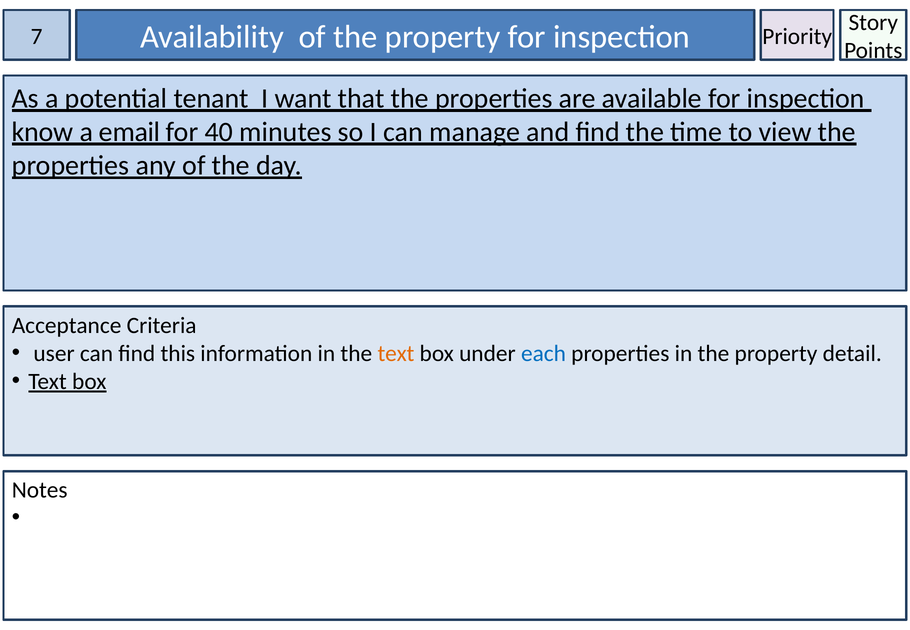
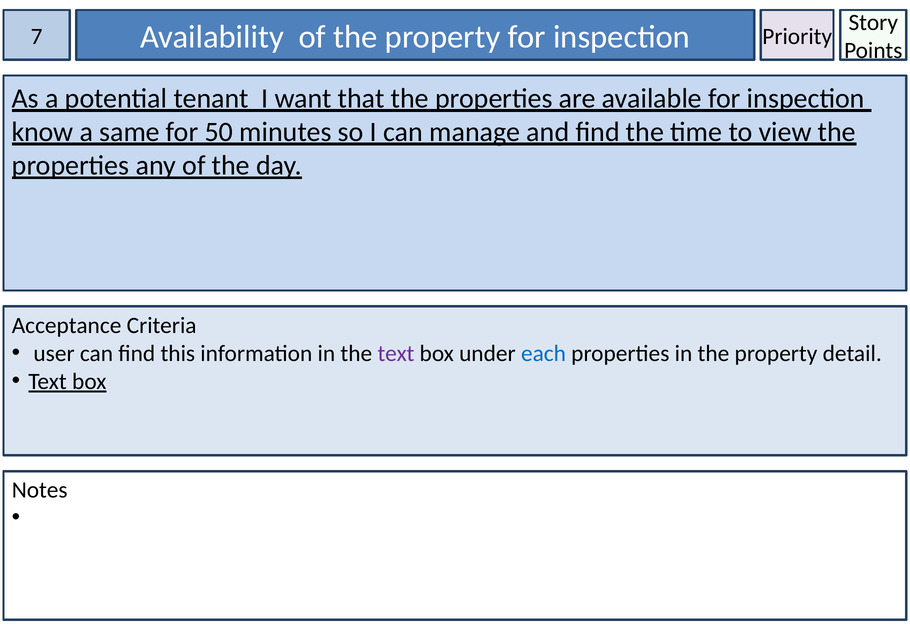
email: email -> same
40: 40 -> 50
text at (396, 353) colour: orange -> purple
